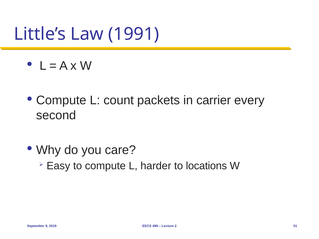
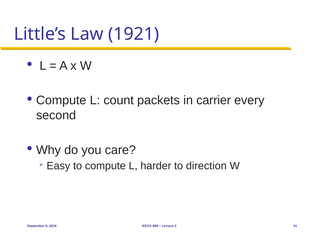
1991: 1991 -> 1921
locations: locations -> direction
